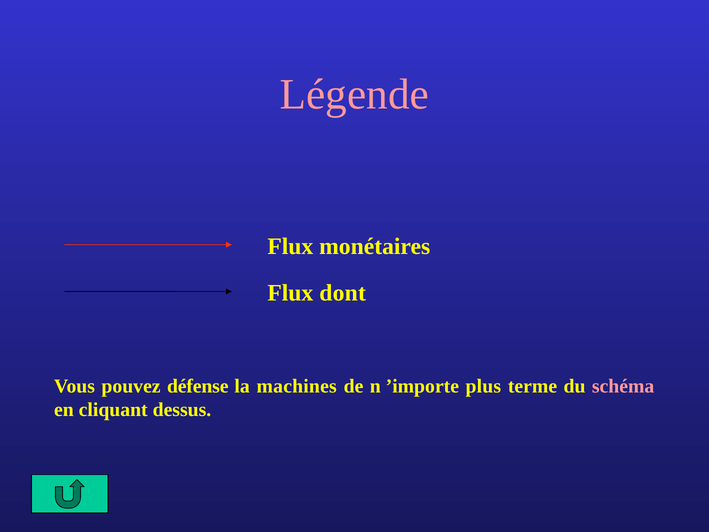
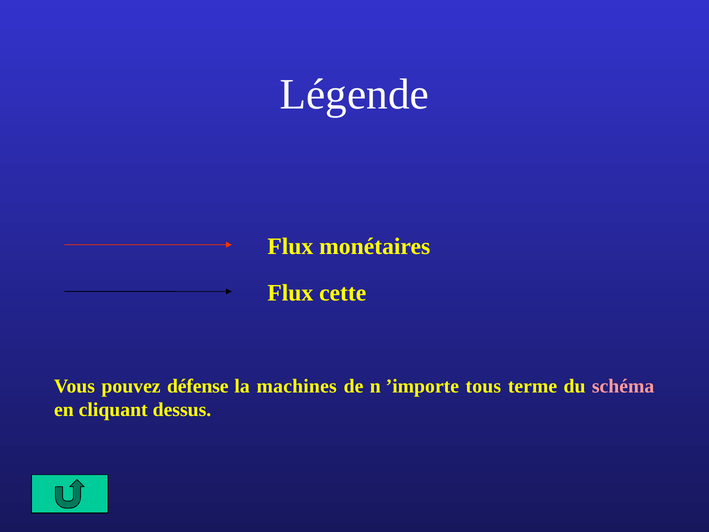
Légende colour: pink -> white
dont: dont -> cette
plus: plus -> tous
